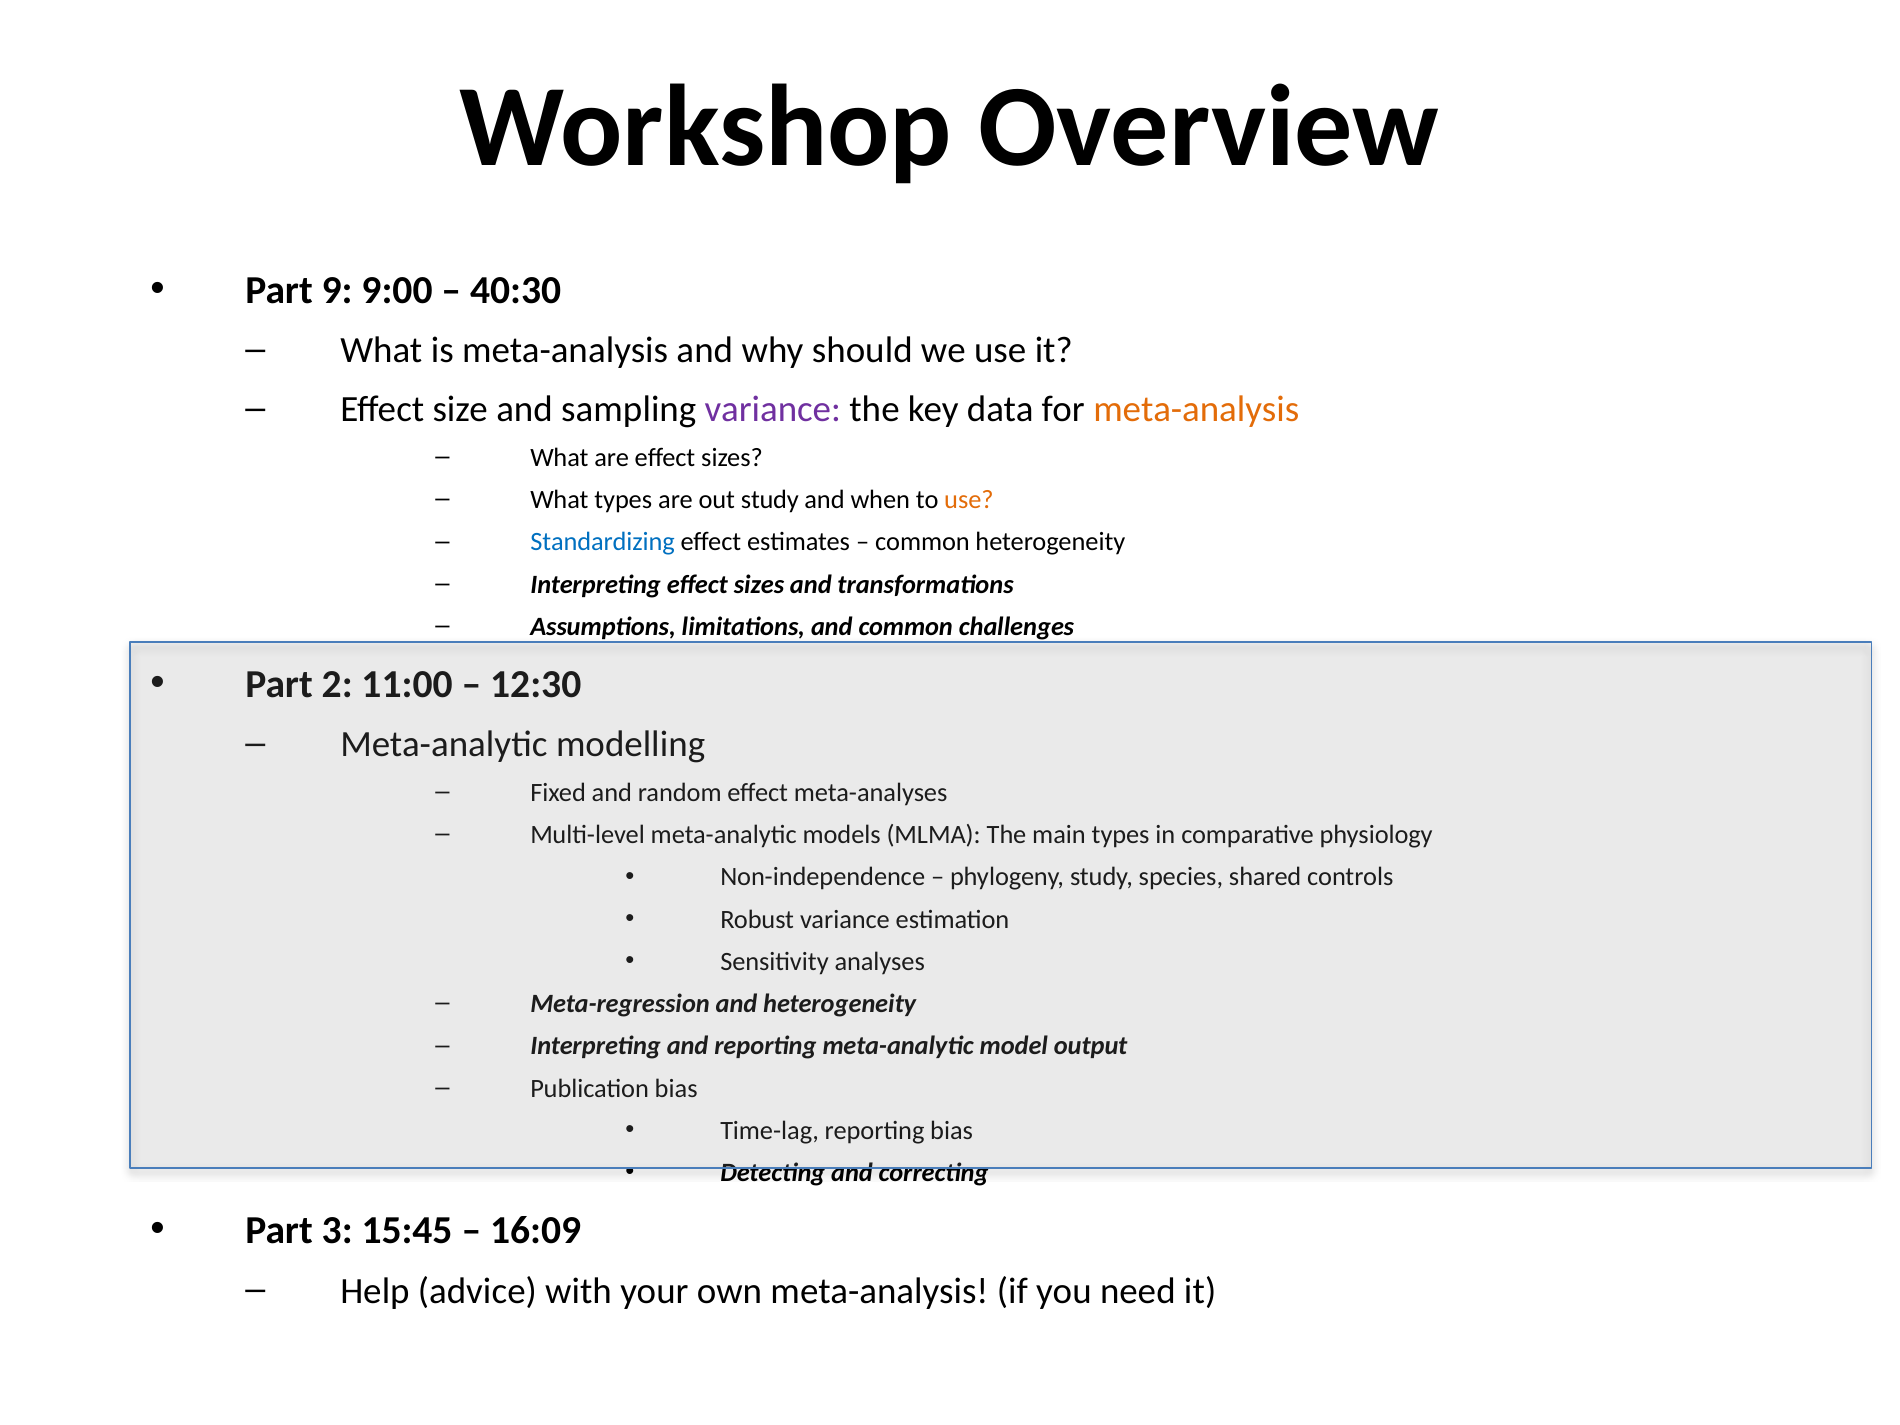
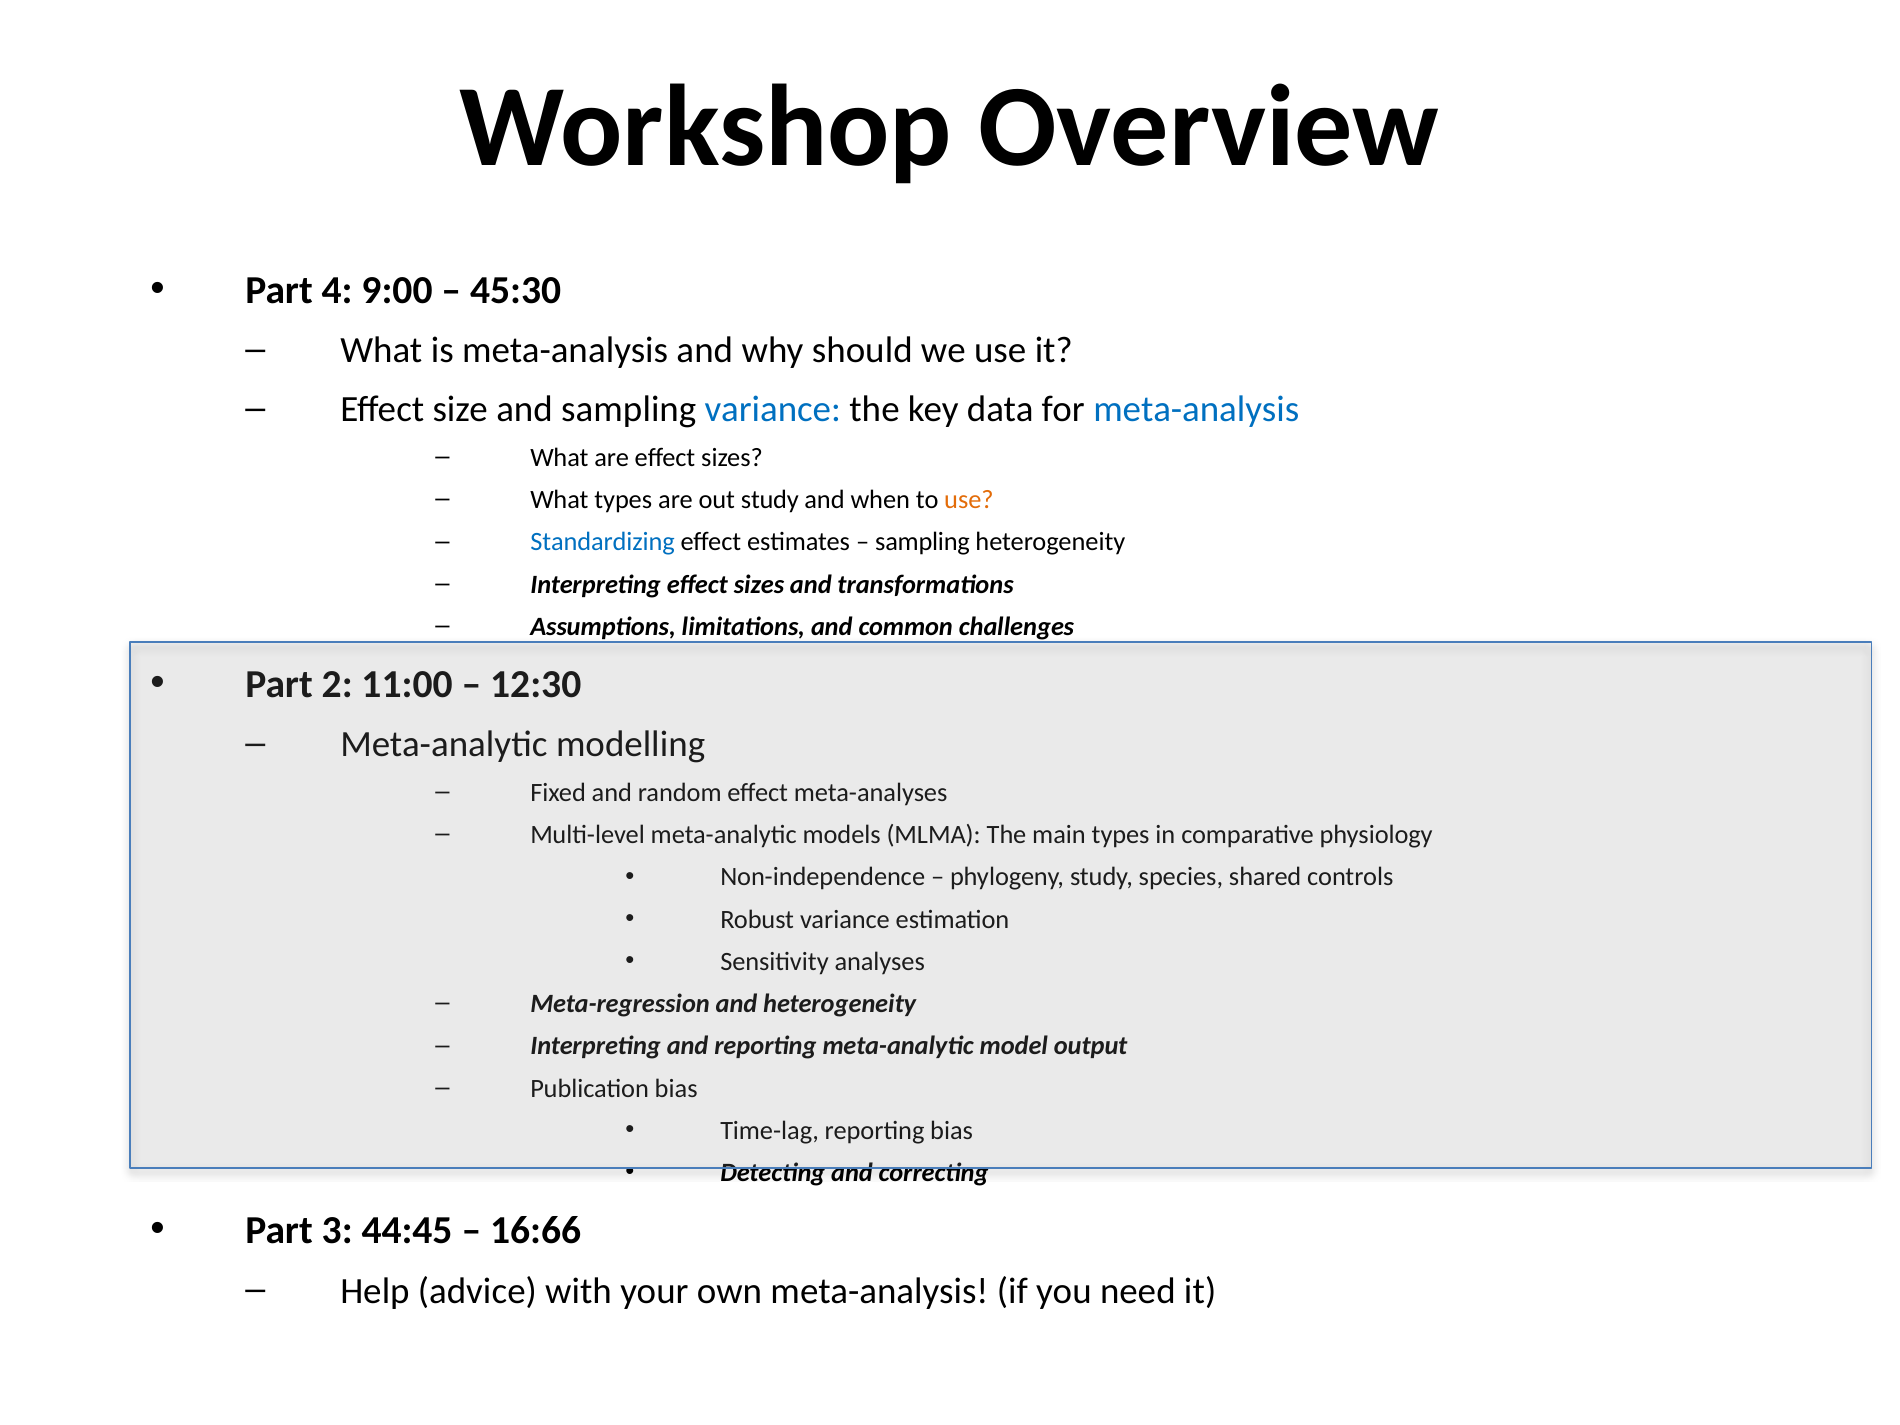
9: 9 -> 4
40:30: 40:30 -> 45:30
variance at (773, 410) colour: purple -> blue
meta-analysis at (1196, 410) colour: orange -> blue
common at (922, 542): common -> sampling
15:45: 15:45 -> 44:45
16:09: 16:09 -> 16:66
